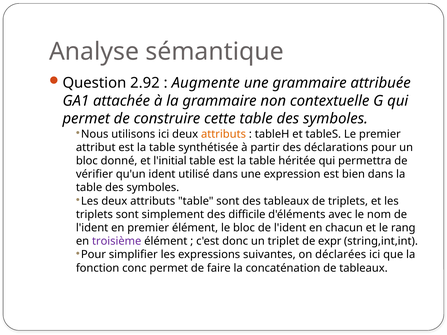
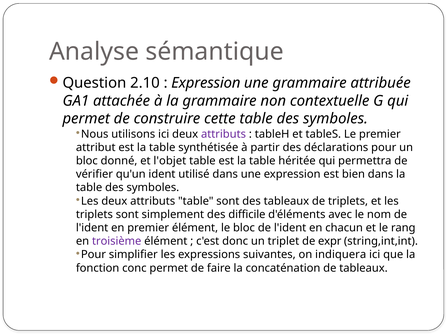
2.92: 2.92 -> 2.10
Augmente at (206, 83): Augmente -> Expression
attributs at (223, 134) colour: orange -> purple
l'initial: l'initial -> l'objet
déclarées: déclarées -> indiquera
